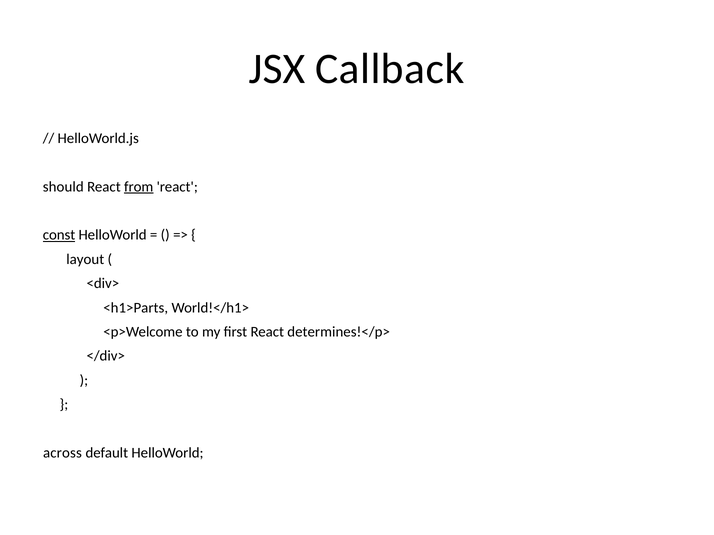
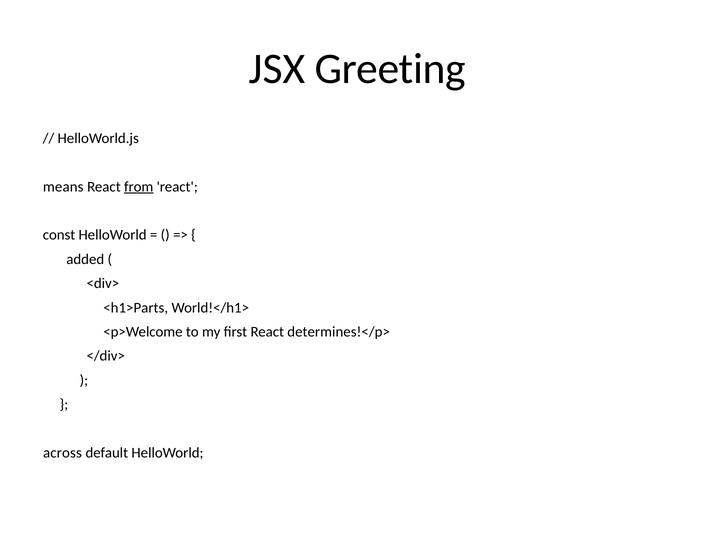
Callback: Callback -> Greeting
should: should -> means
const underline: present -> none
layout: layout -> added
